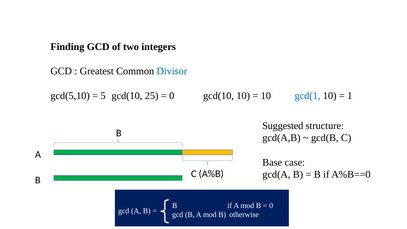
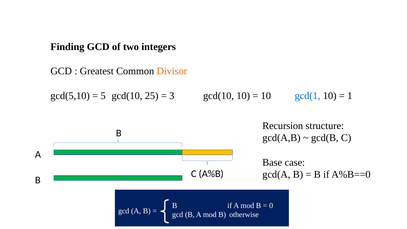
Divisor colour: blue -> orange
0 at (172, 96): 0 -> 3
Suggested: Suggested -> Recursion
